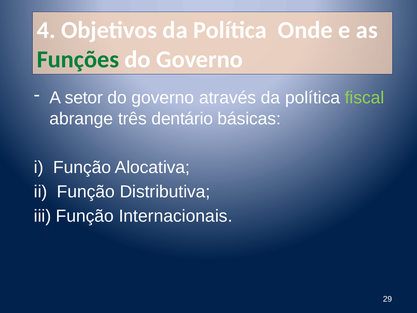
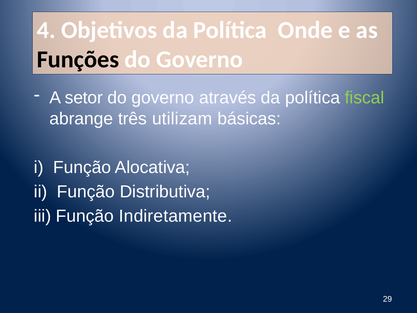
Funções colour: green -> black
dentário: dentário -> utilizam
Internacionais: Internacionais -> Indiretamente
